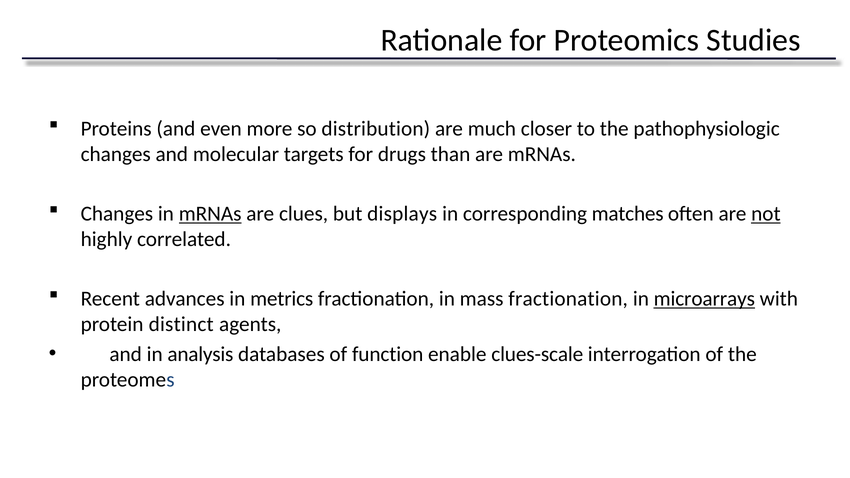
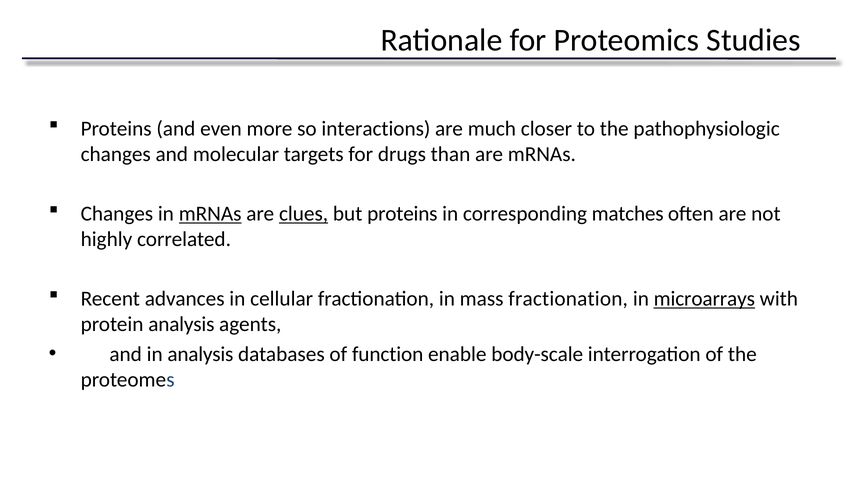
distribution: distribution -> interactions
clues underline: none -> present
but displays: displays -> proteins
not underline: present -> none
metrics: metrics -> cellular
protein distinct: distinct -> analysis
clues-scale: clues-scale -> body-scale
